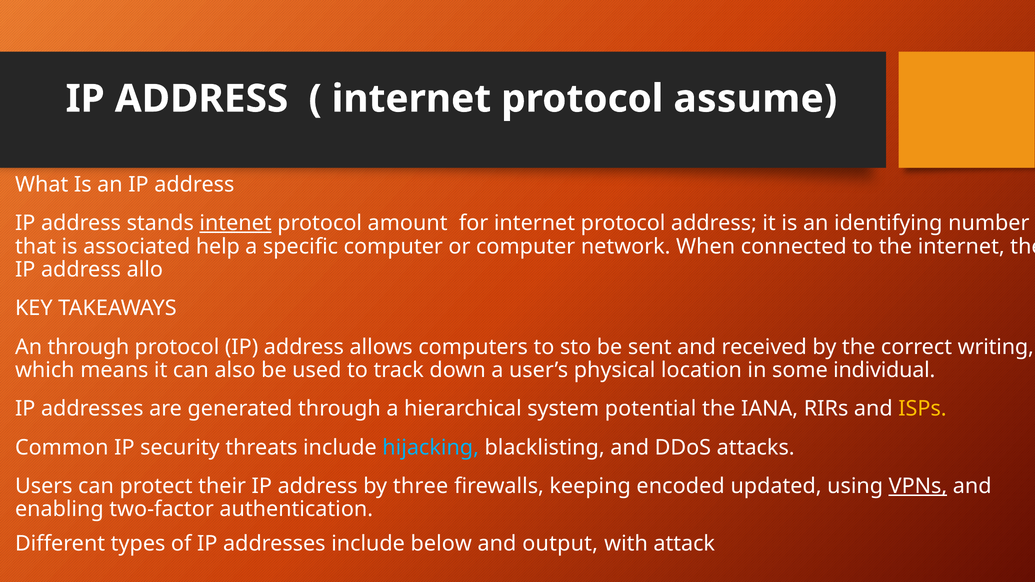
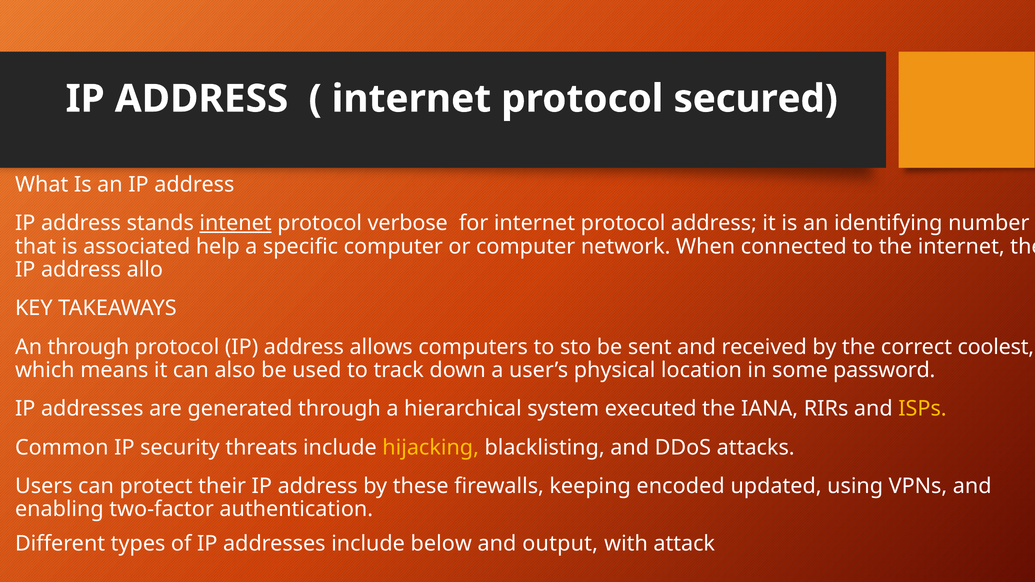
assume: assume -> secured
amount: amount -> verbose
writing: writing -> coolest
individual: individual -> password
potential: potential -> executed
hijacking colour: light blue -> yellow
three: three -> these
VPNs underline: present -> none
